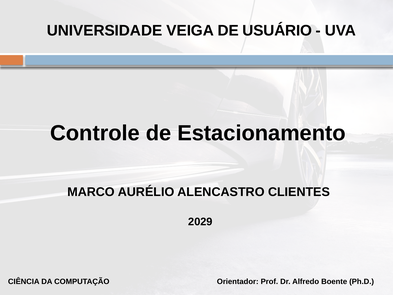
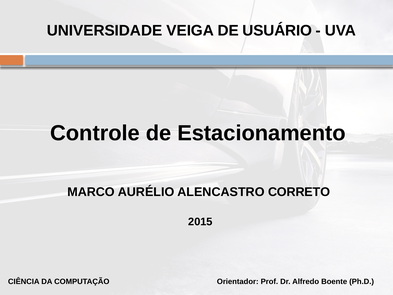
CLIENTES: CLIENTES -> CORRETO
2029: 2029 -> 2015
